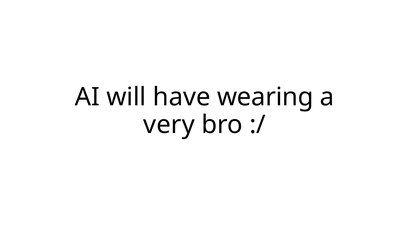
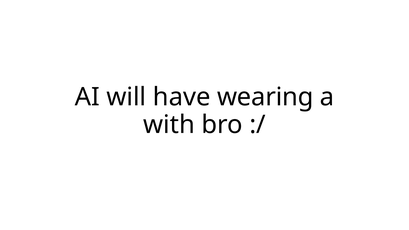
very: very -> with
